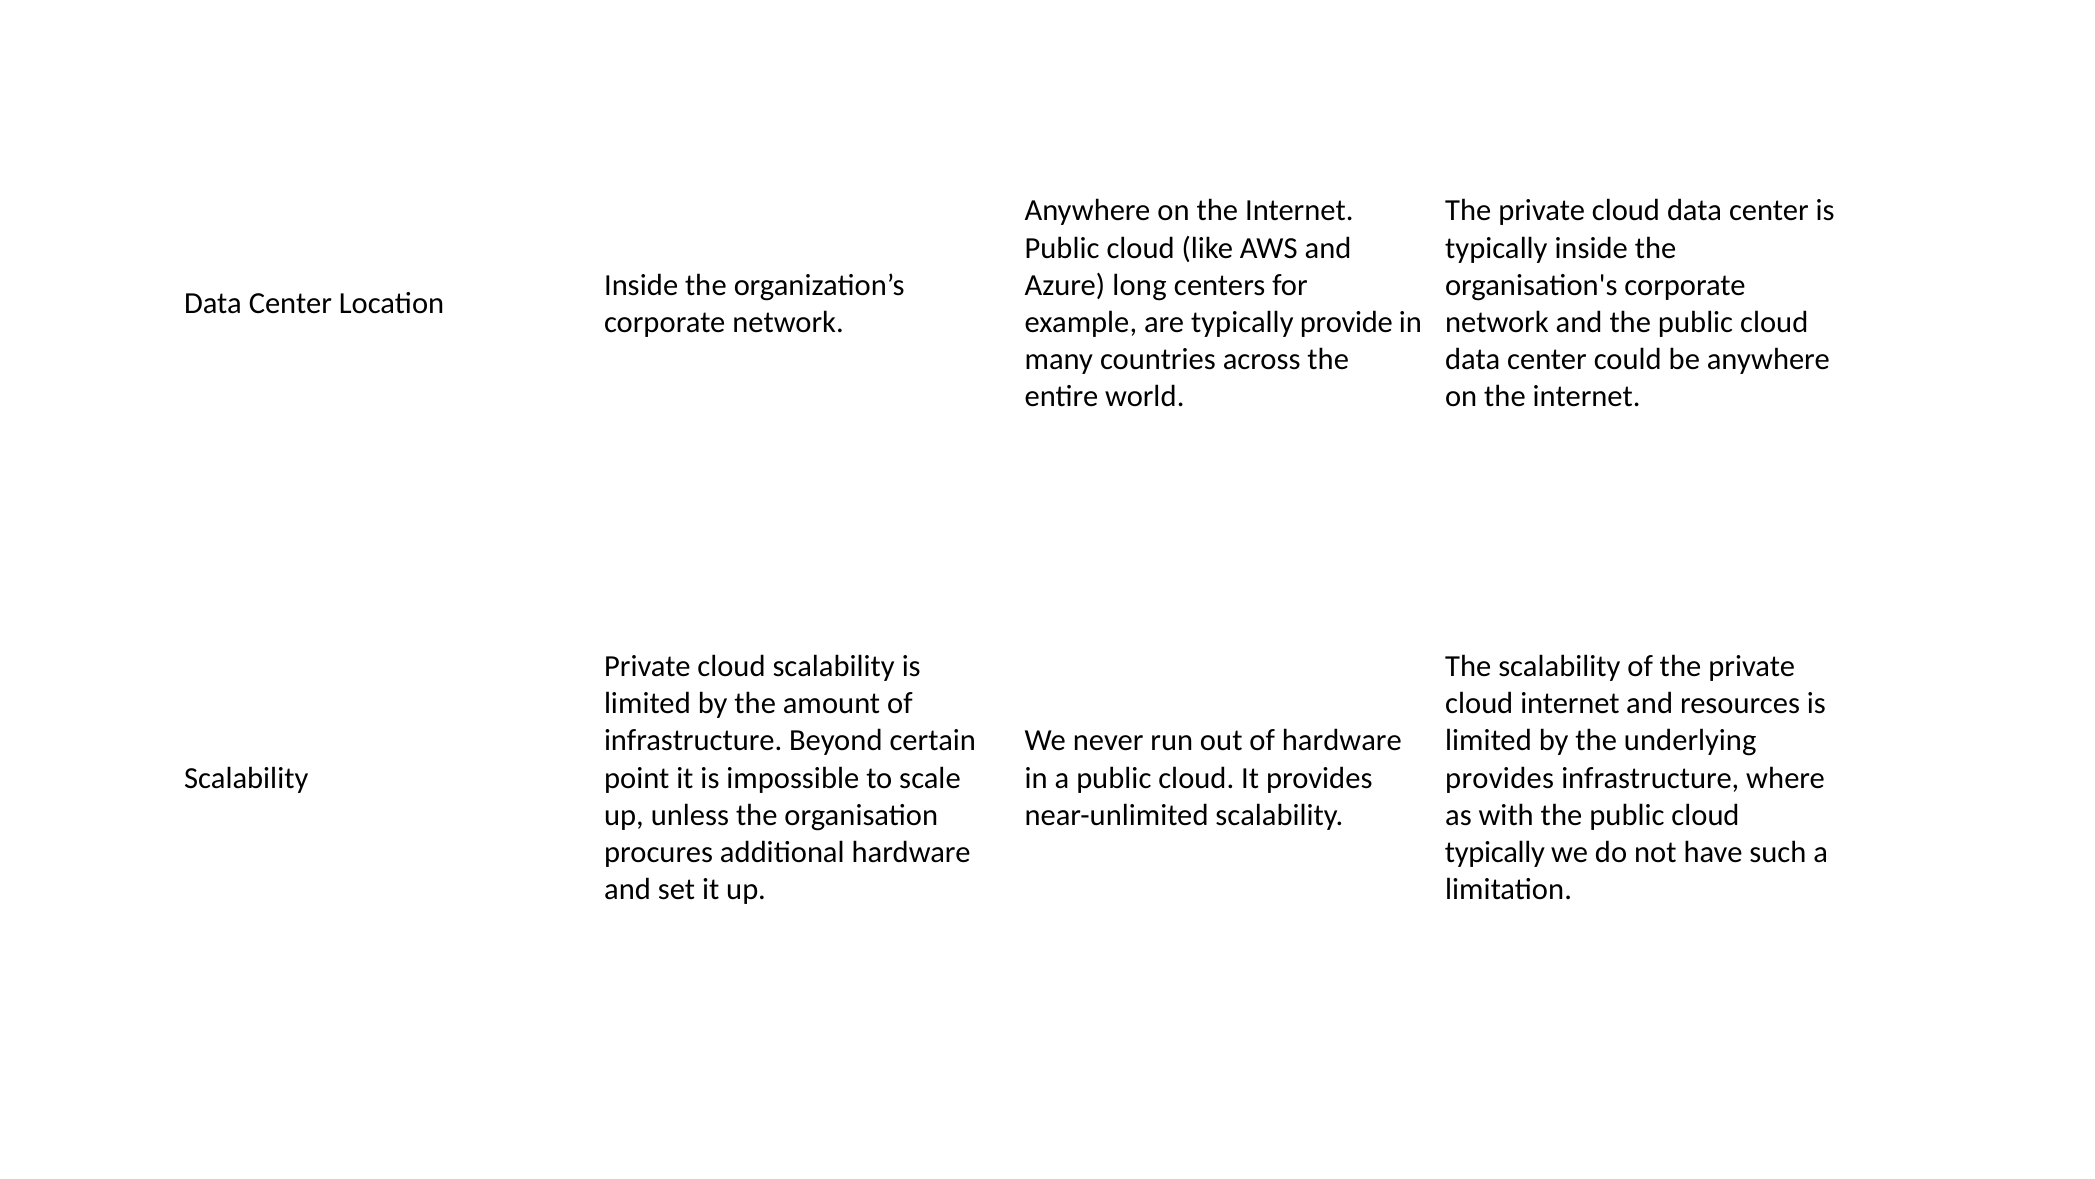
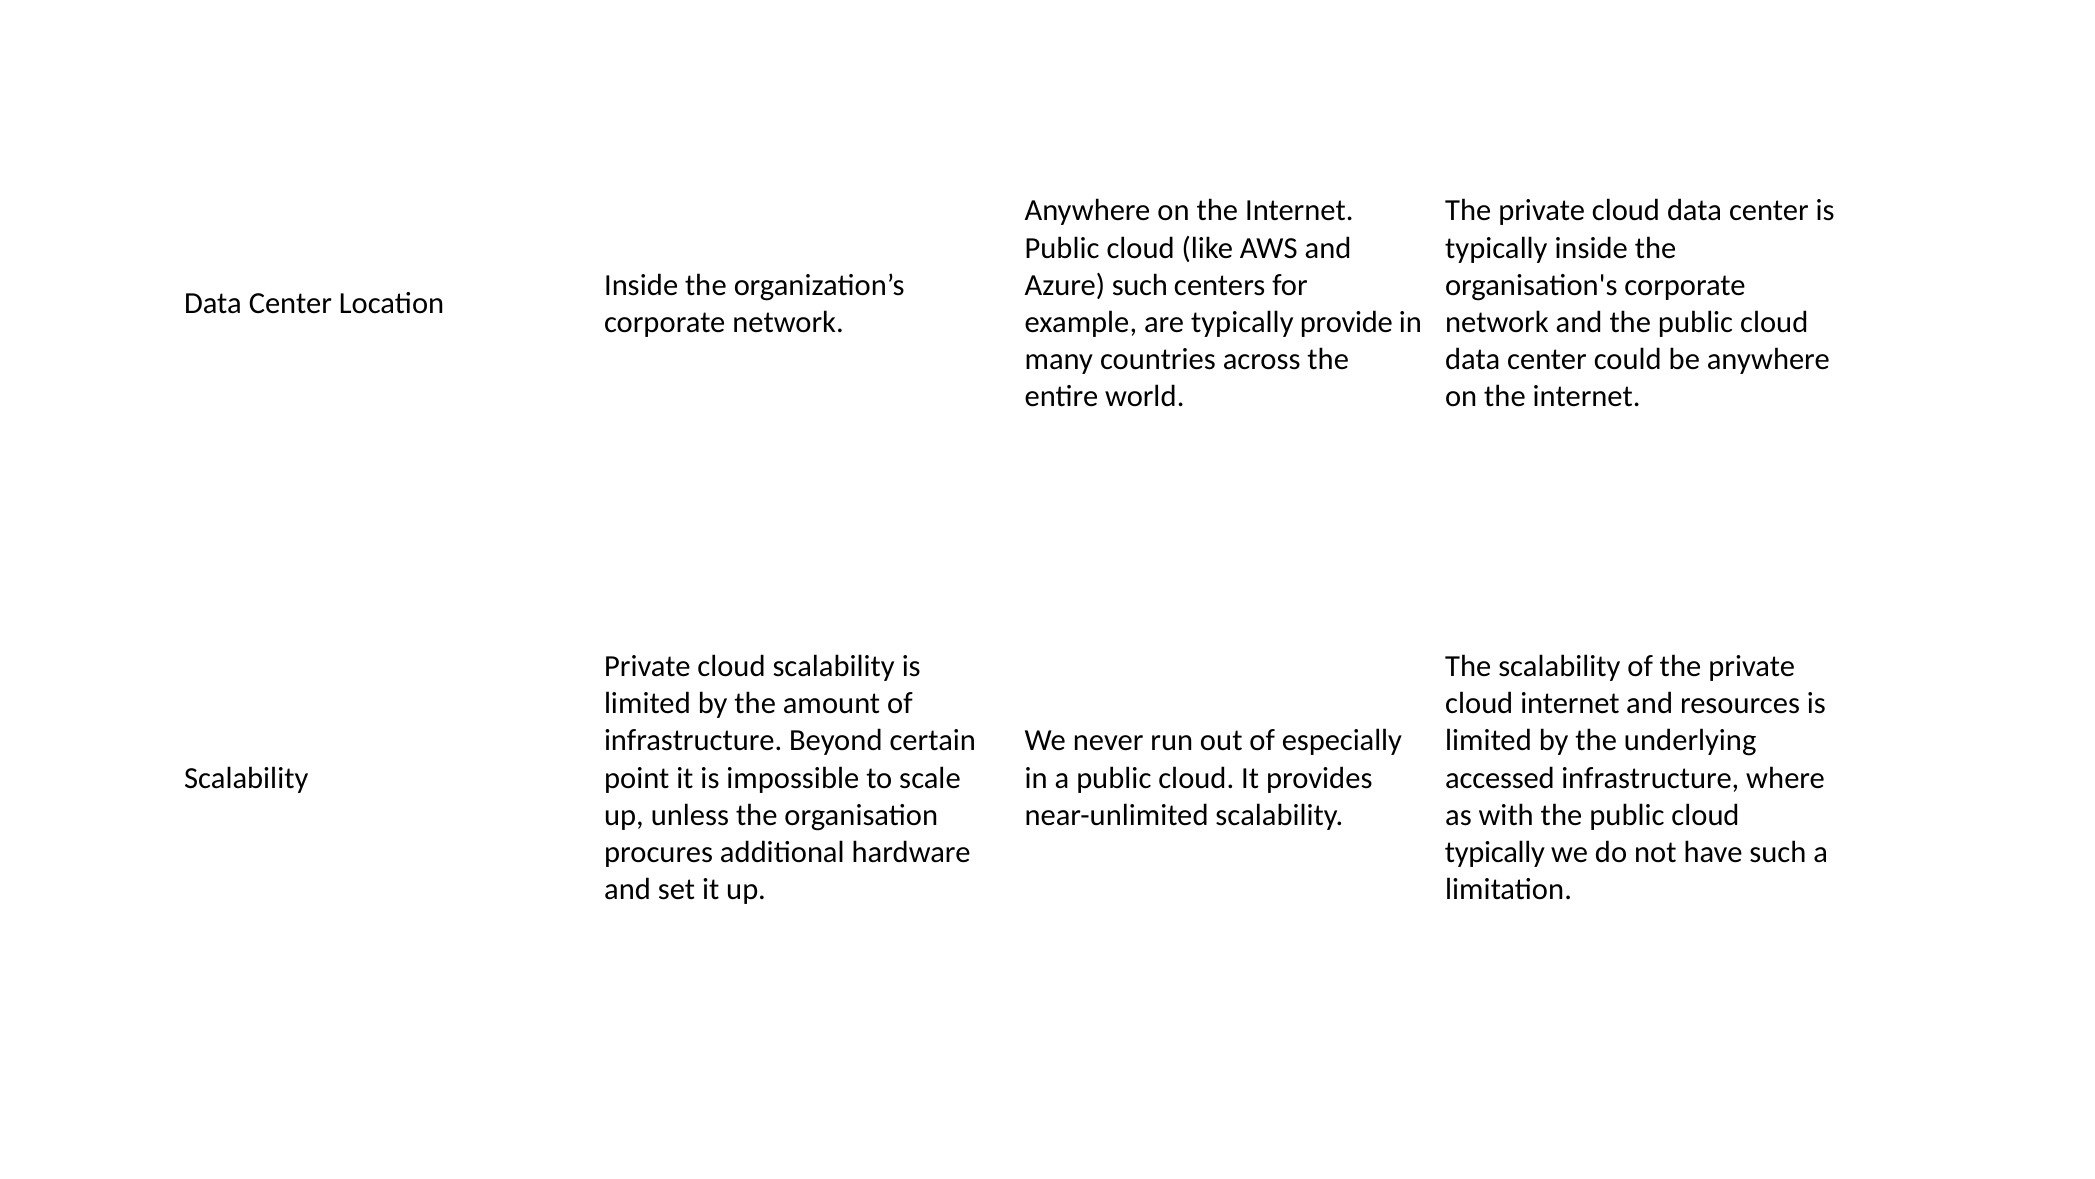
Azure long: long -> such
of hardware: hardware -> especially
provides at (1500, 778): provides -> accessed
